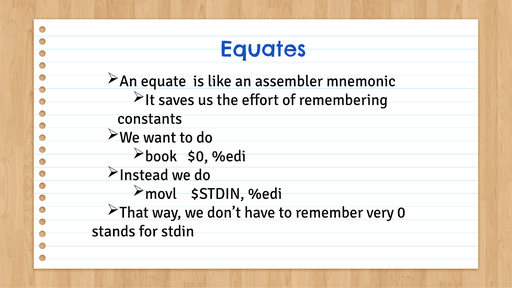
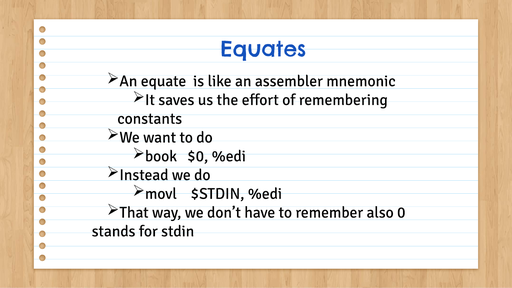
very: very -> also
